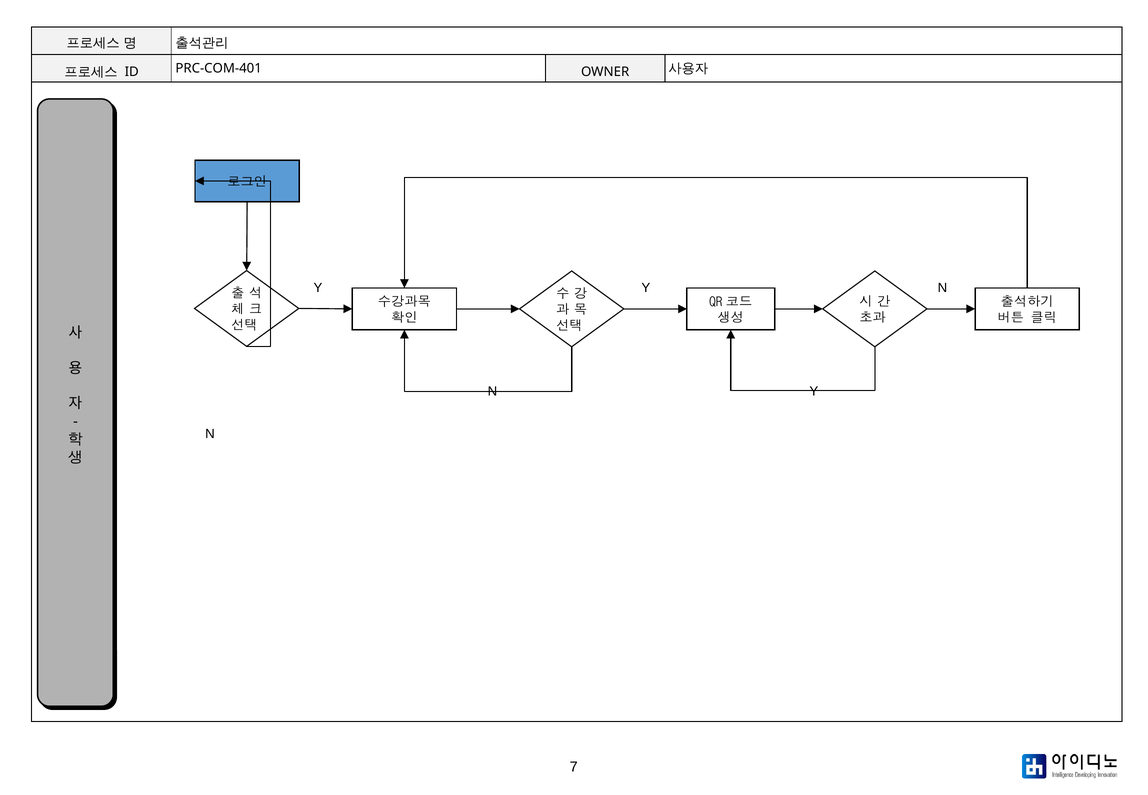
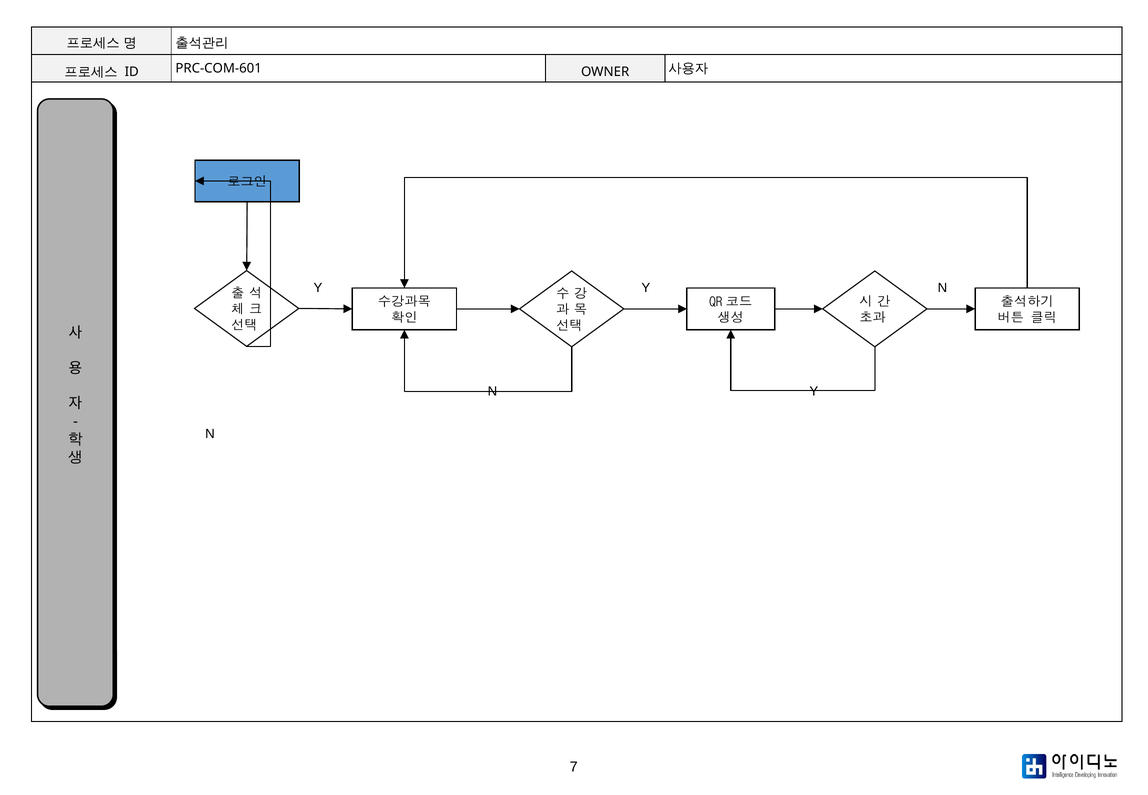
PRC-COM-401: PRC-COM-401 -> PRC-COM-601
